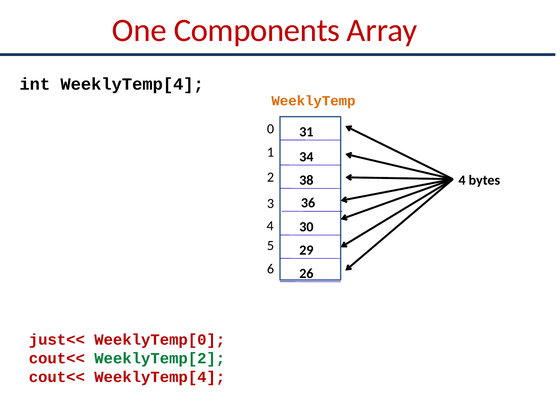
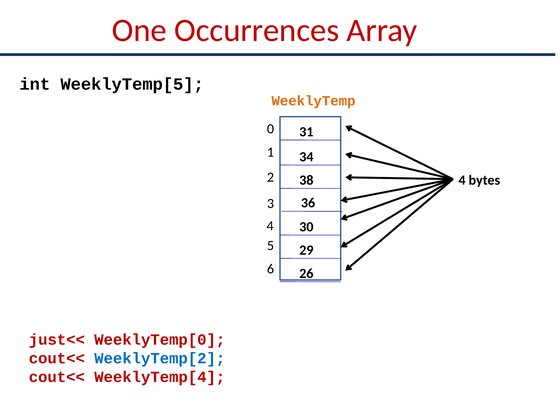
Components: Components -> Occurrences
int WeeklyTemp[4: WeeklyTemp[4 -> WeeklyTemp[5
WeeklyTemp[2 colour: green -> blue
